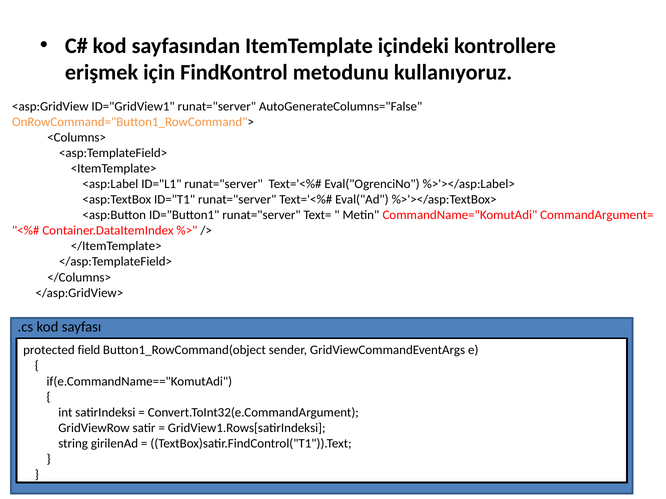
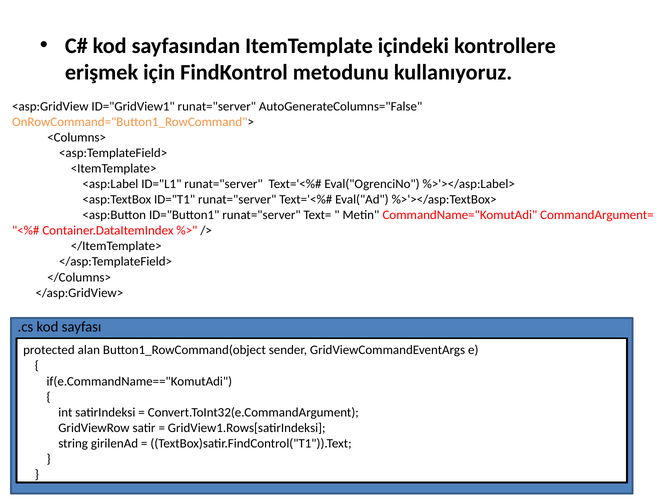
field: field -> alan
